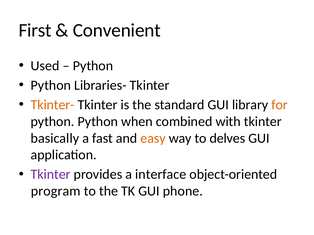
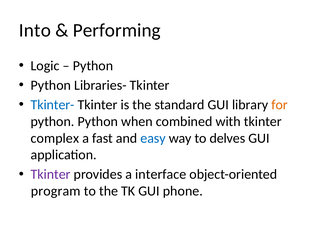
First: First -> Into
Convenient: Convenient -> Performing
Used: Used -> Logic
Tkinter- colour: orange -> blue
basically: basically -> complex
easy colour: orange -> blue
